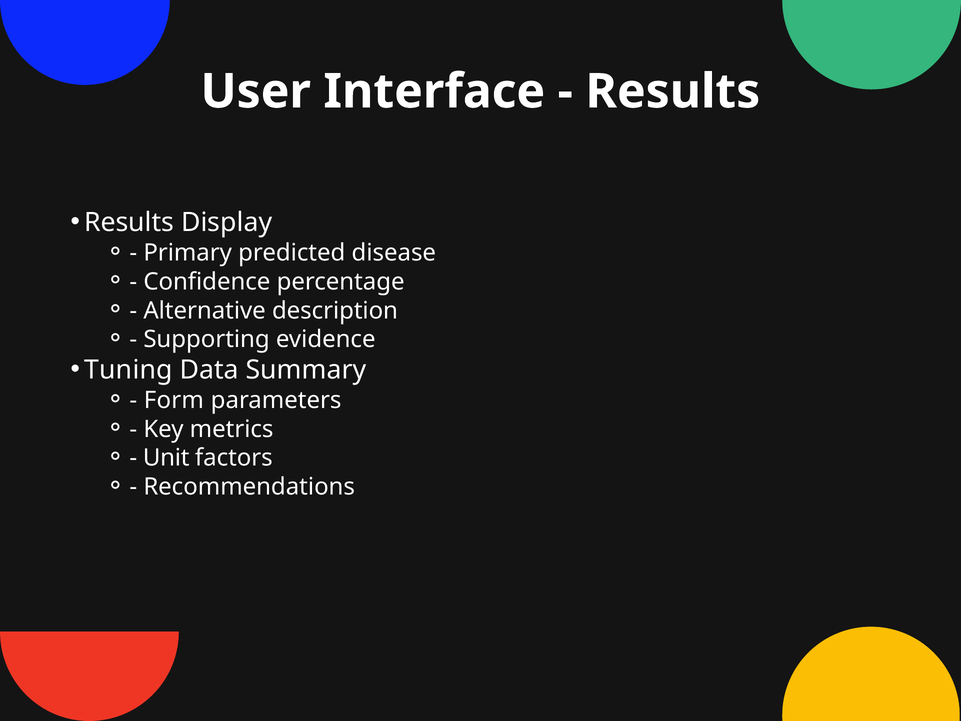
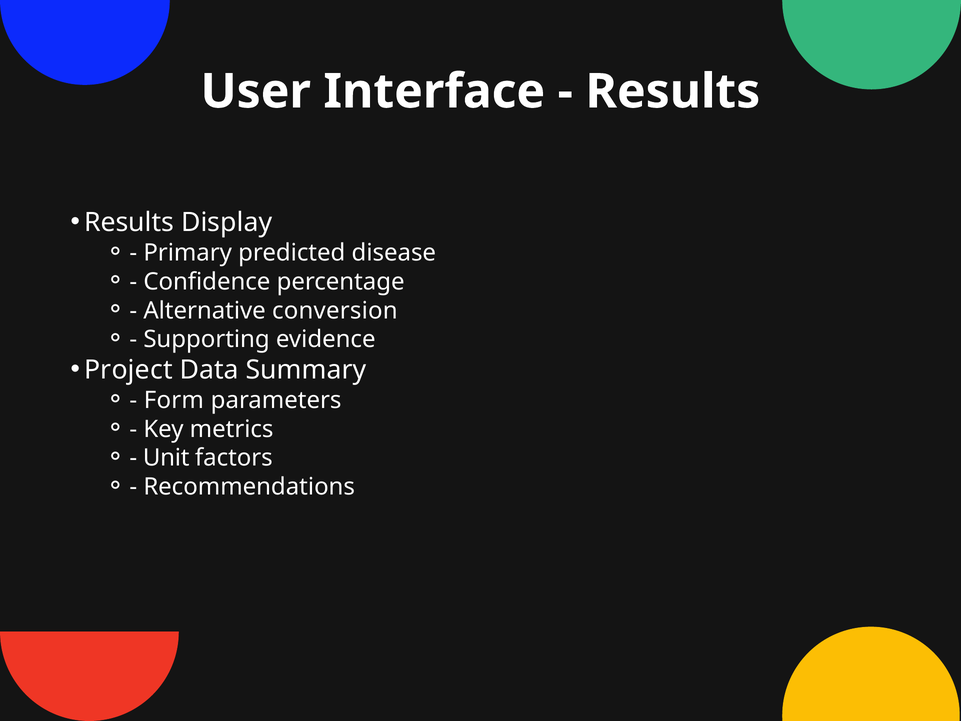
description: description -> conversion
Tuning: Tuning -> Project
